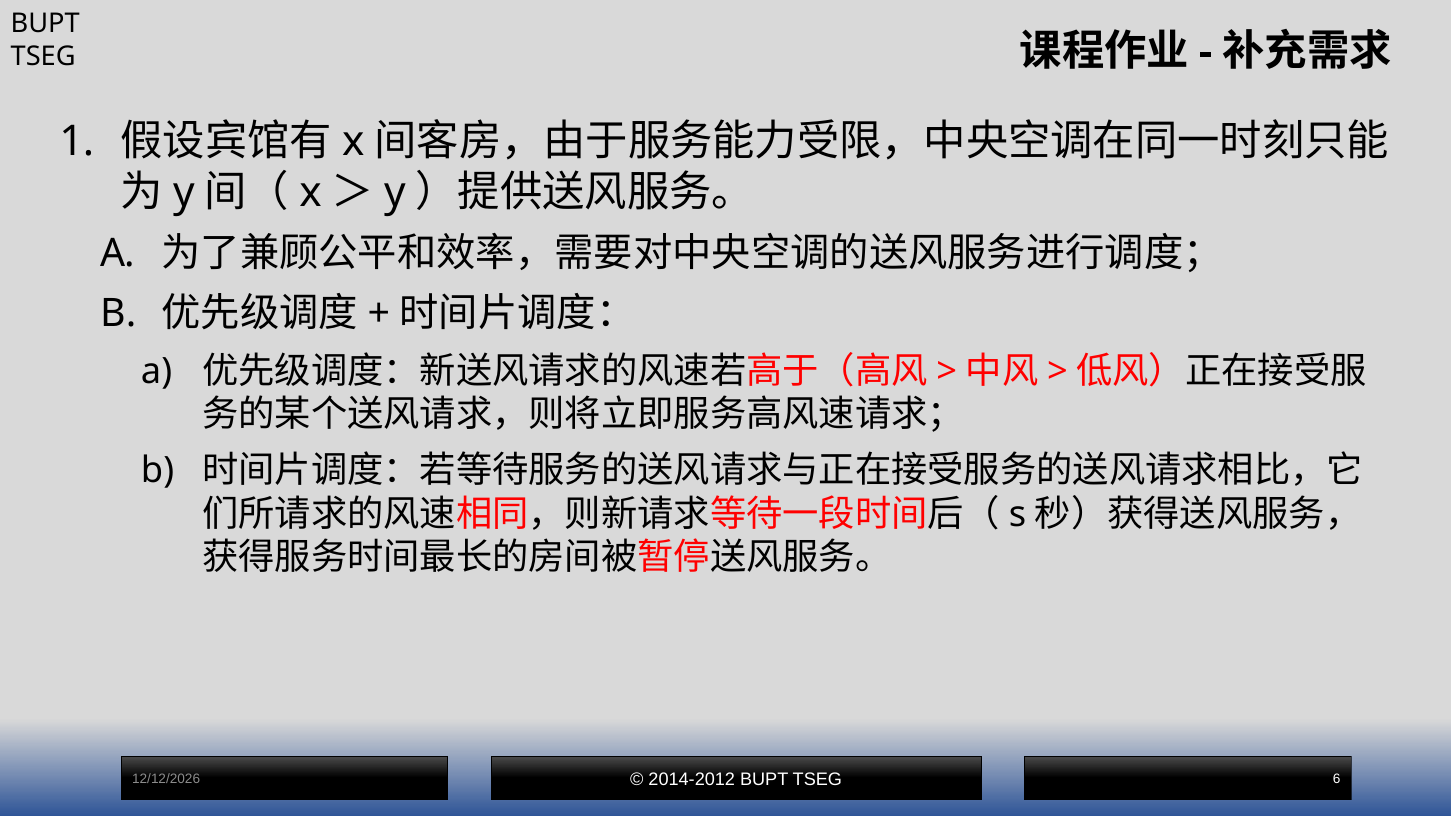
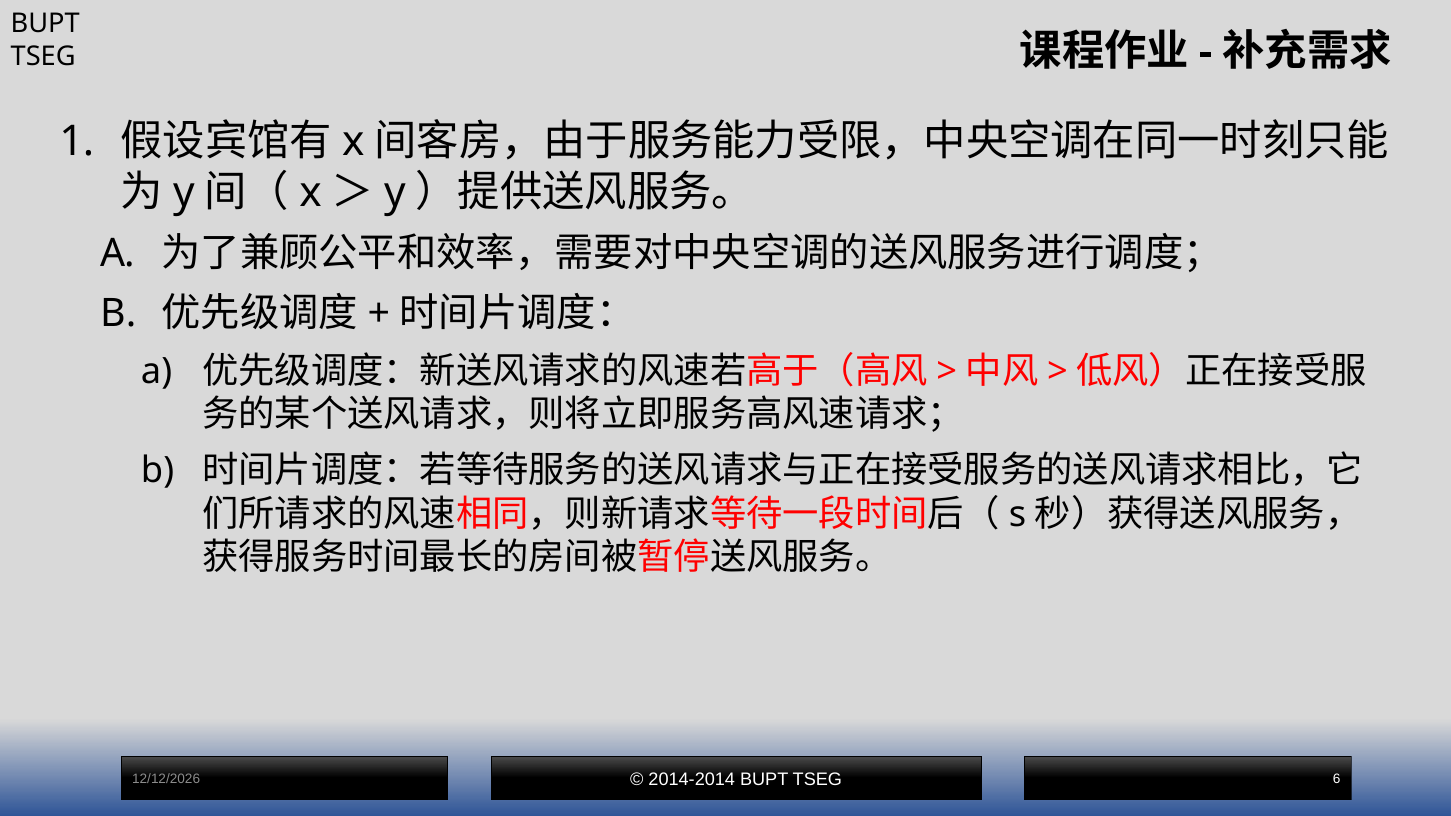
2014-2012: 2014-2012 -> 2014-2014
